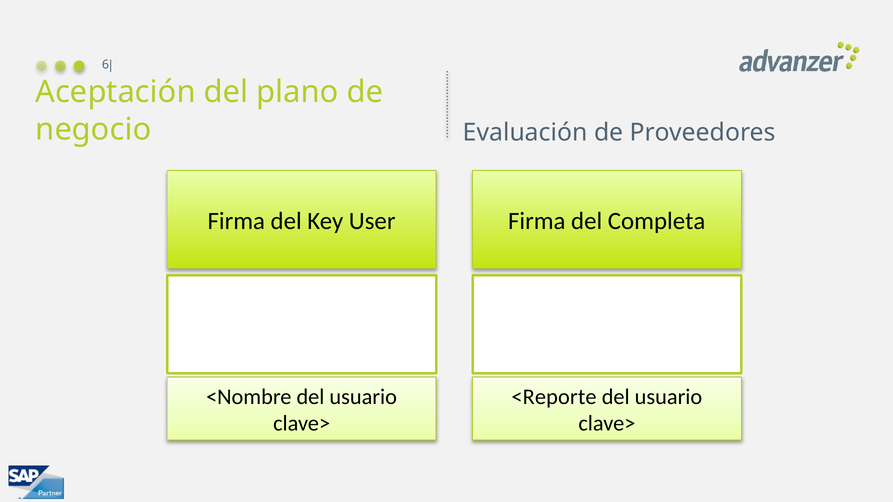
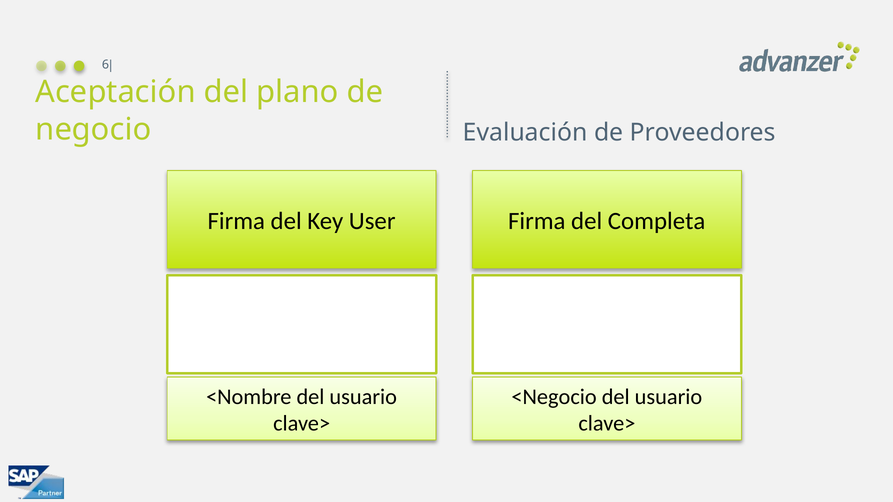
<Reporte: <Reporte -> <Negocio
